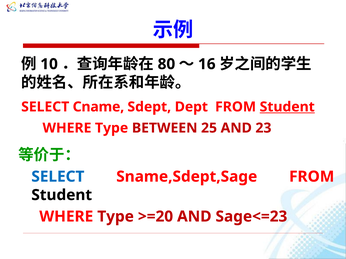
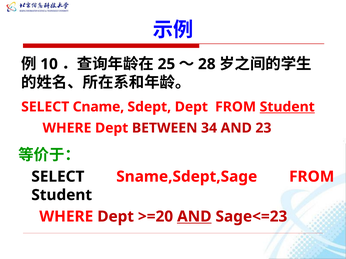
80: 80 -> 25
16: 16 -> 28
Type at (112, 128): Type -> Dept
25: 25 -> 34
SELECT at (58, 177) colour: blue -> black
Type at (116, 217): Type -> Dept
AND at (194, 217) underline: none -> present
